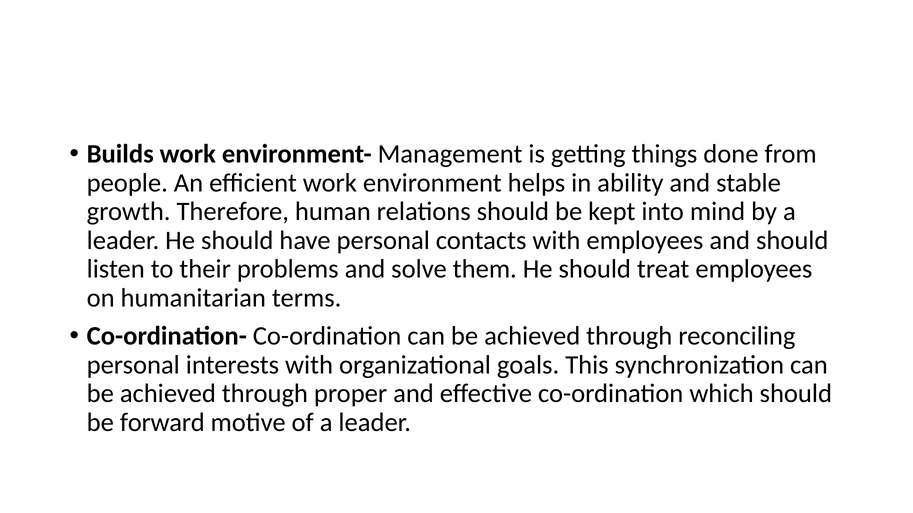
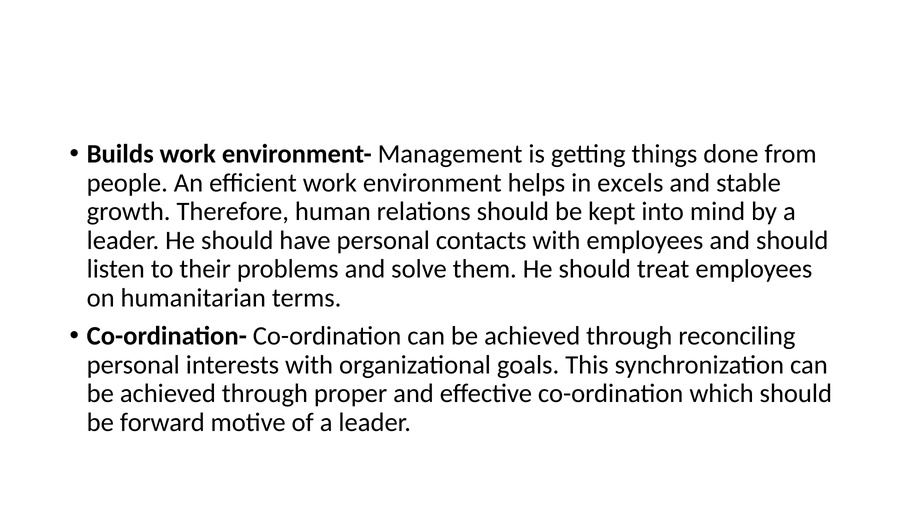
ability: ability -> excels
